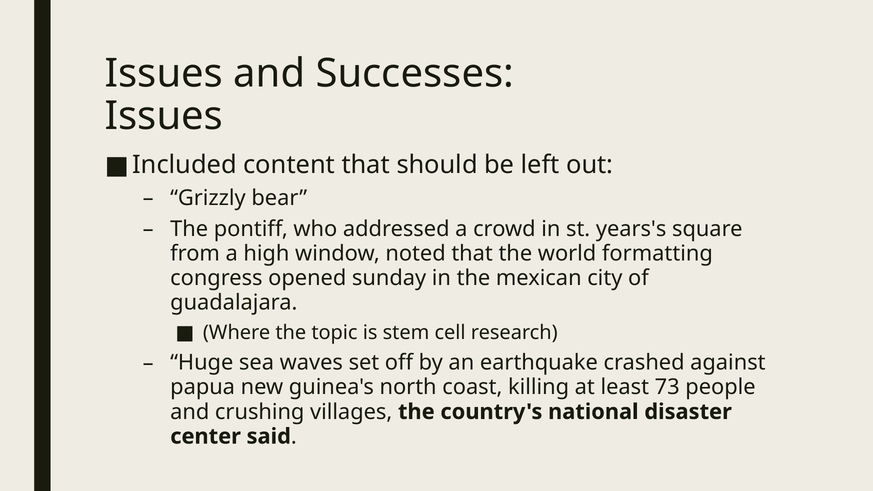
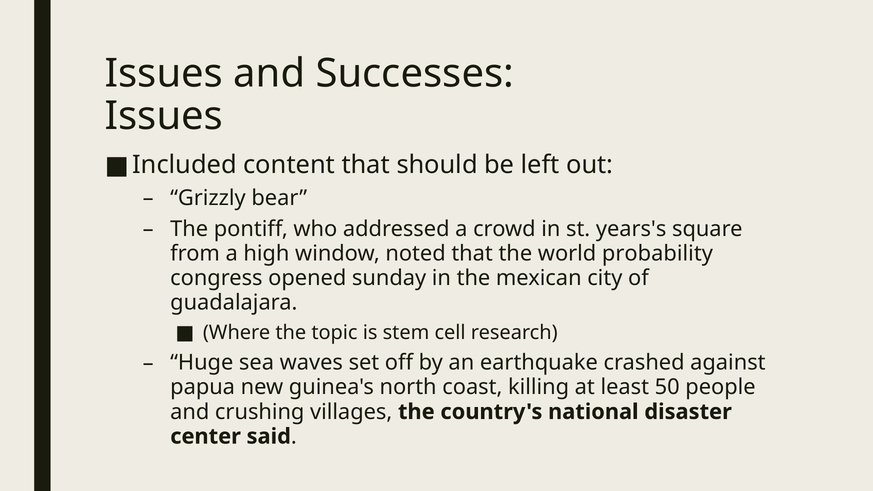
formatting: formatting -> probability
73: 73 -> 50
